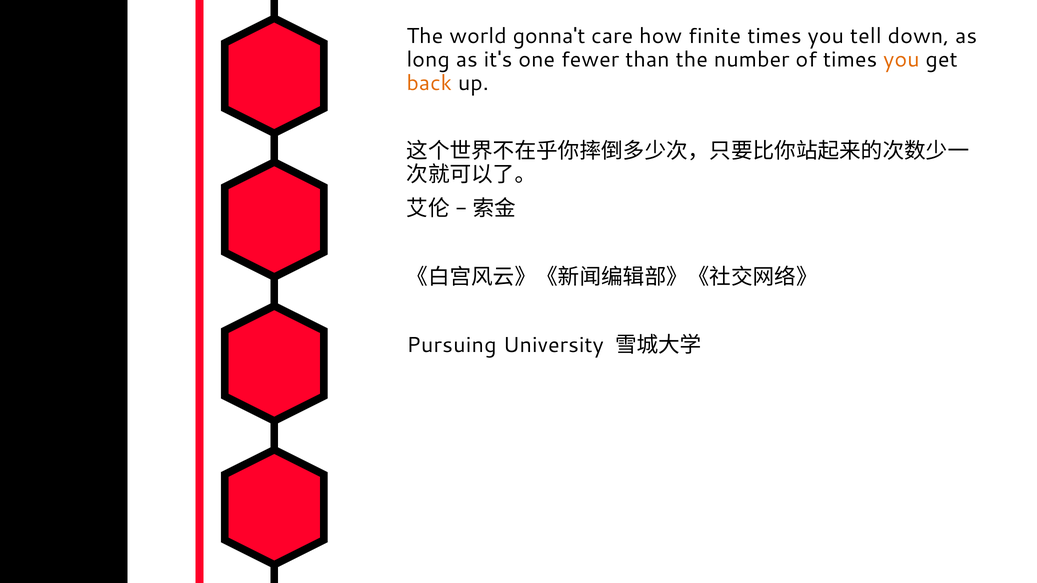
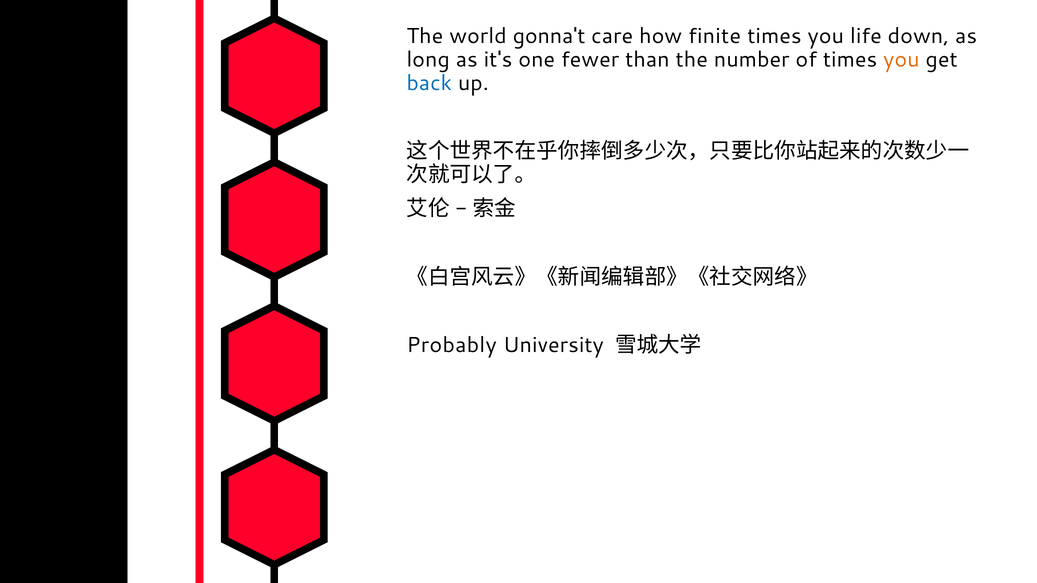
tell: tell -> life
back colour: orange -> blue
Pursuing: Pursuing -> Probably
